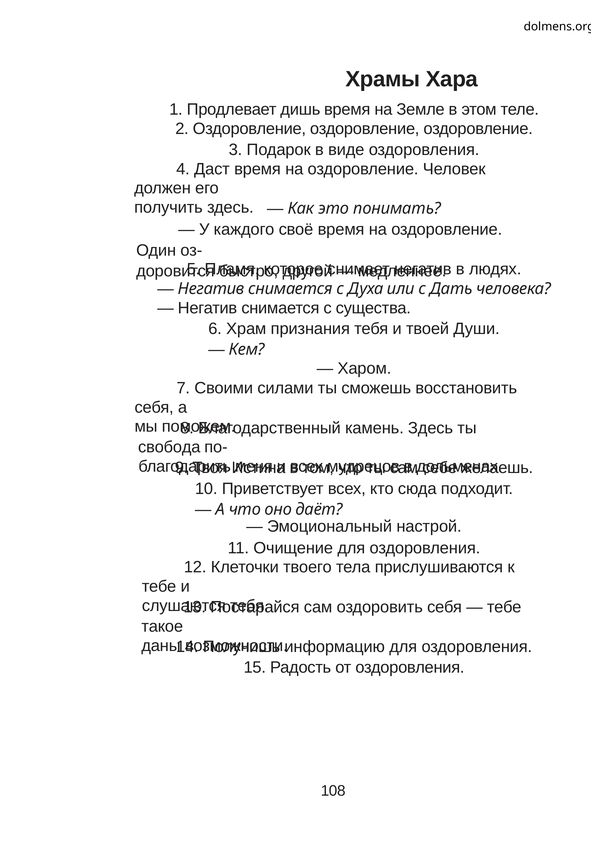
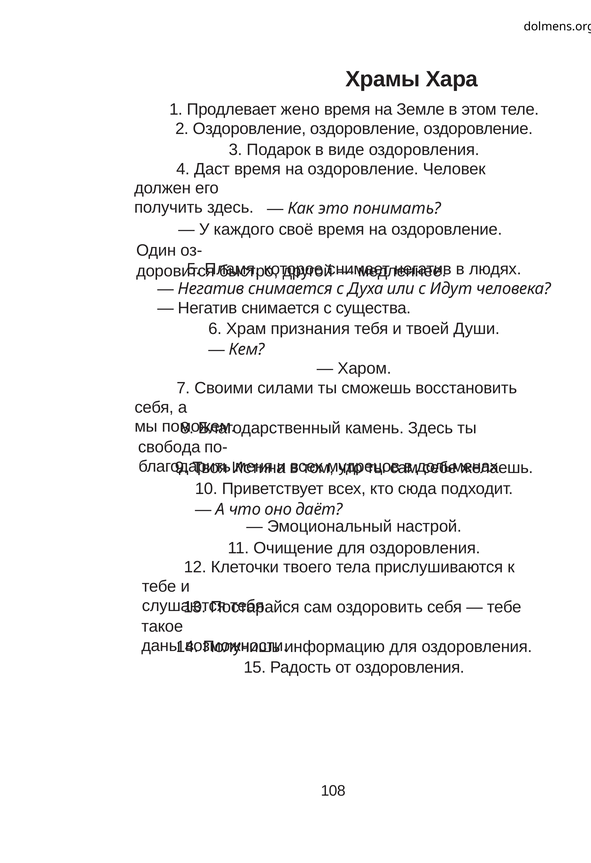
дишь: дишь -> жено
Дать: Дать -> Идут
